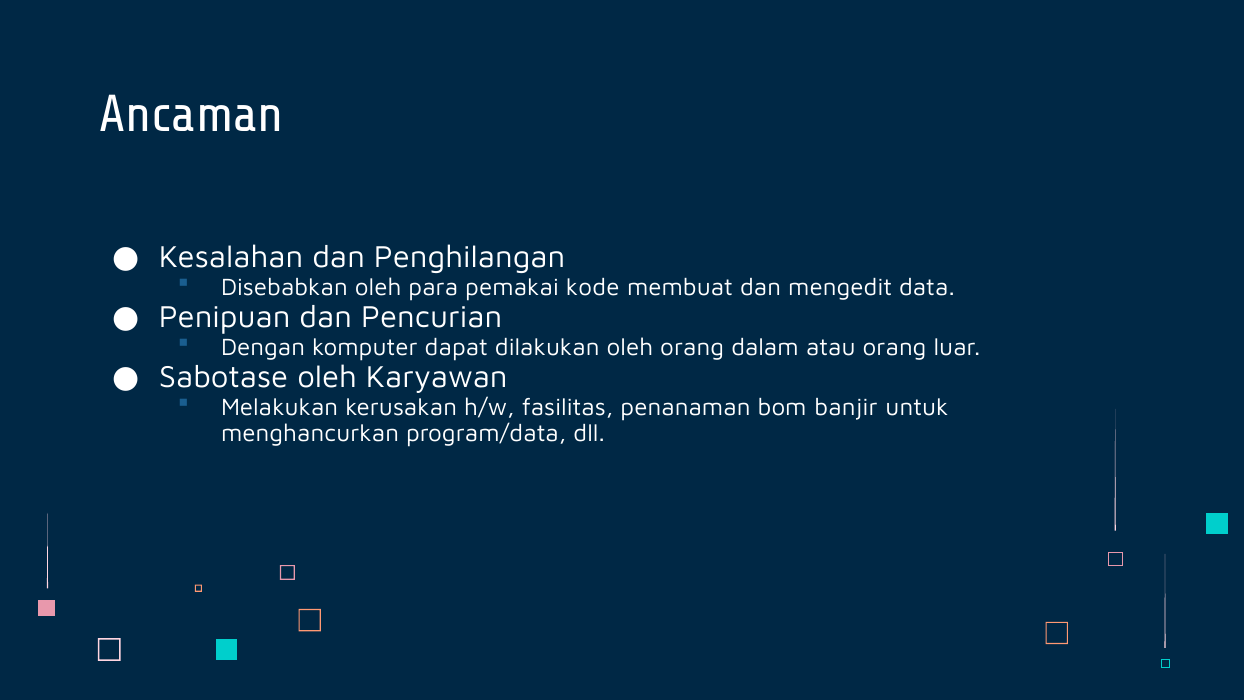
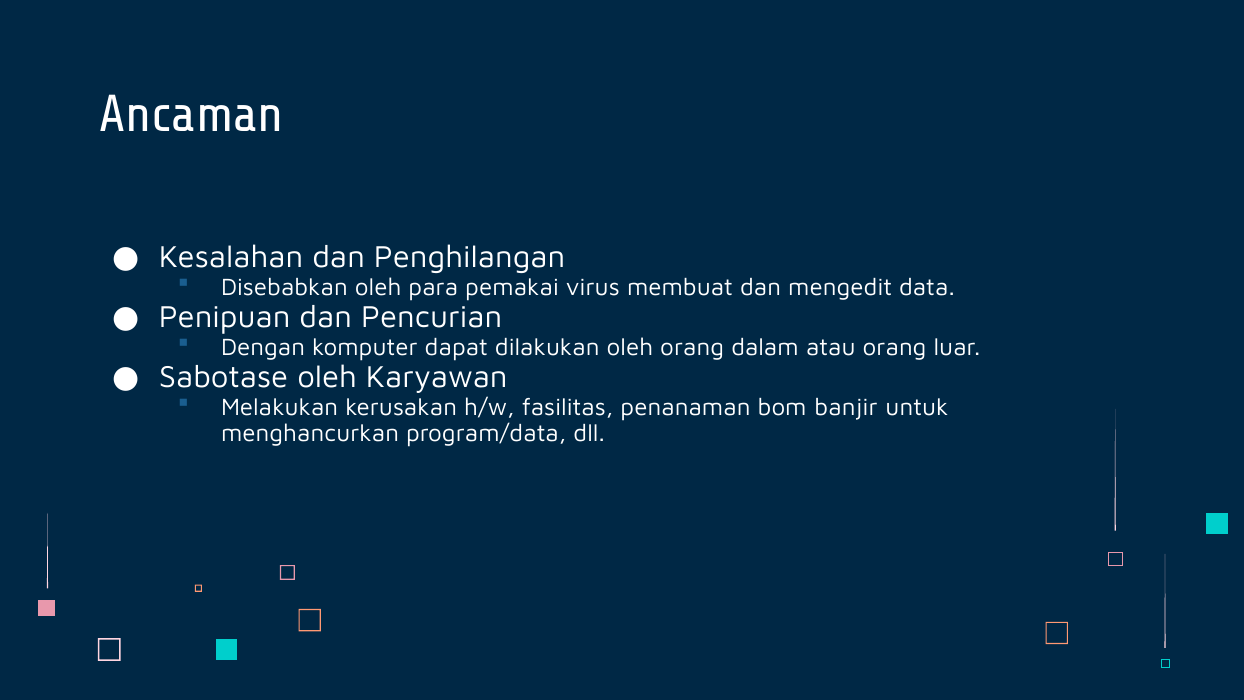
kode: kode -> virus
